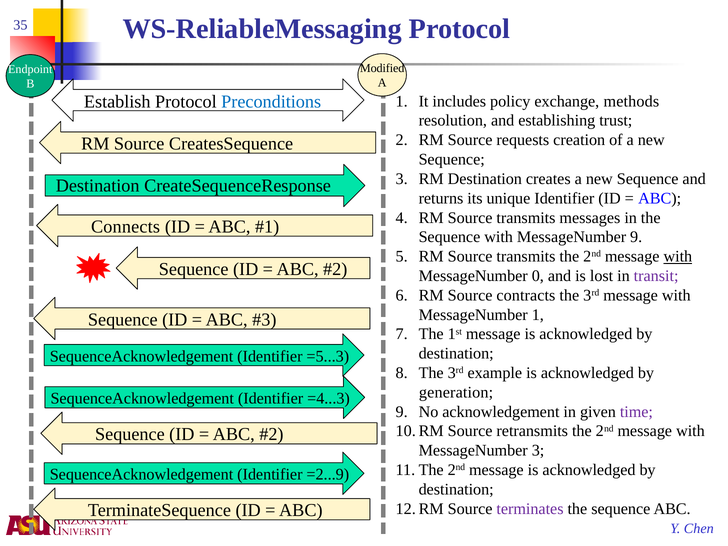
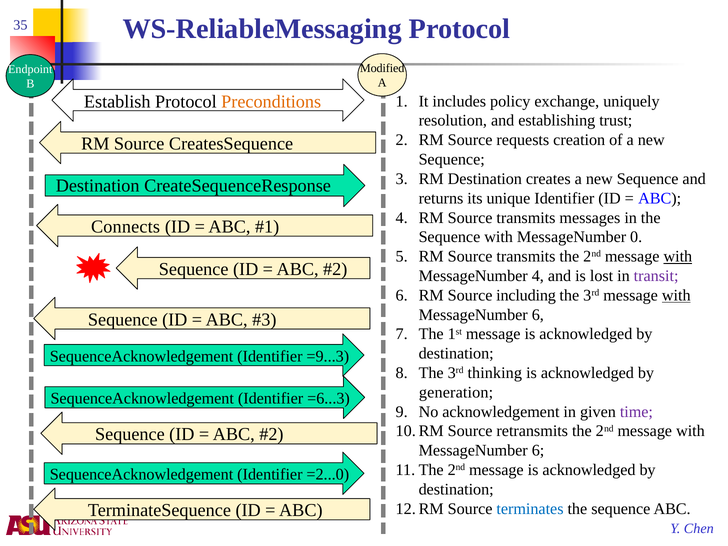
Preconditions colour: blue -> orange
methods: methods -> uniquely
MessageNumber 9: 9 -> 0
MessageNumber 0: 0 -> 4
contracts: contracts -> including
with at (676, 295) underline: none -> present
1 at (538, 315): 1 -> 6
=5...3: =5...3 -> =9...3
example: example -> thinking
=4...3: =4...3 -> =6...3
3 at (538, 451): 3 -> 6
=2...9: =2...9 -> =2...0
terminates colour: purple -> blue
